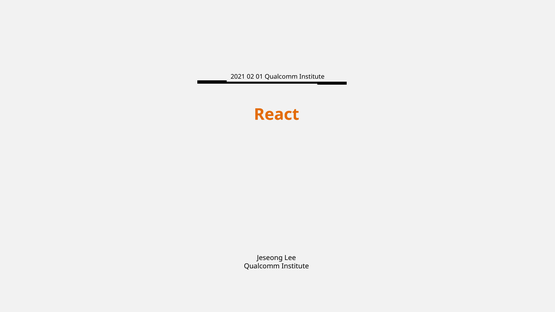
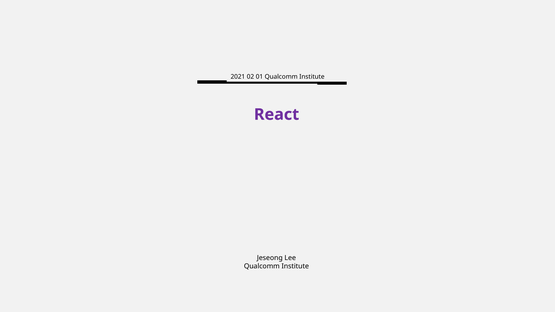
React colour: orange -> purple
